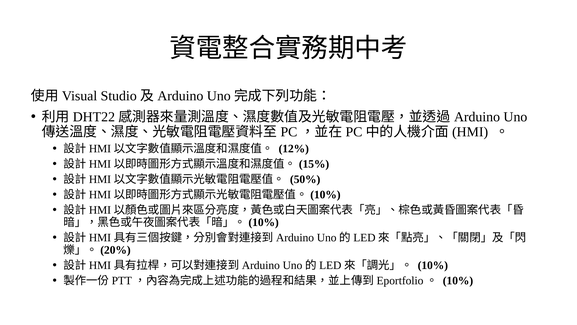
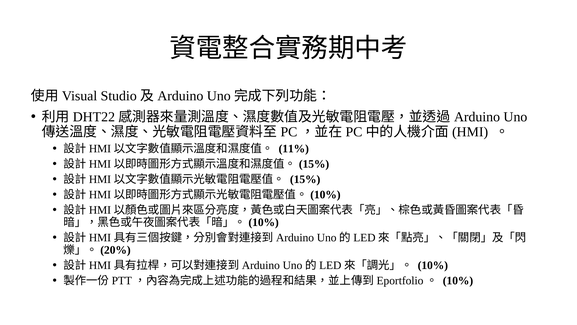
12%: 12% -> 11%
50%: 50% -> 15%
